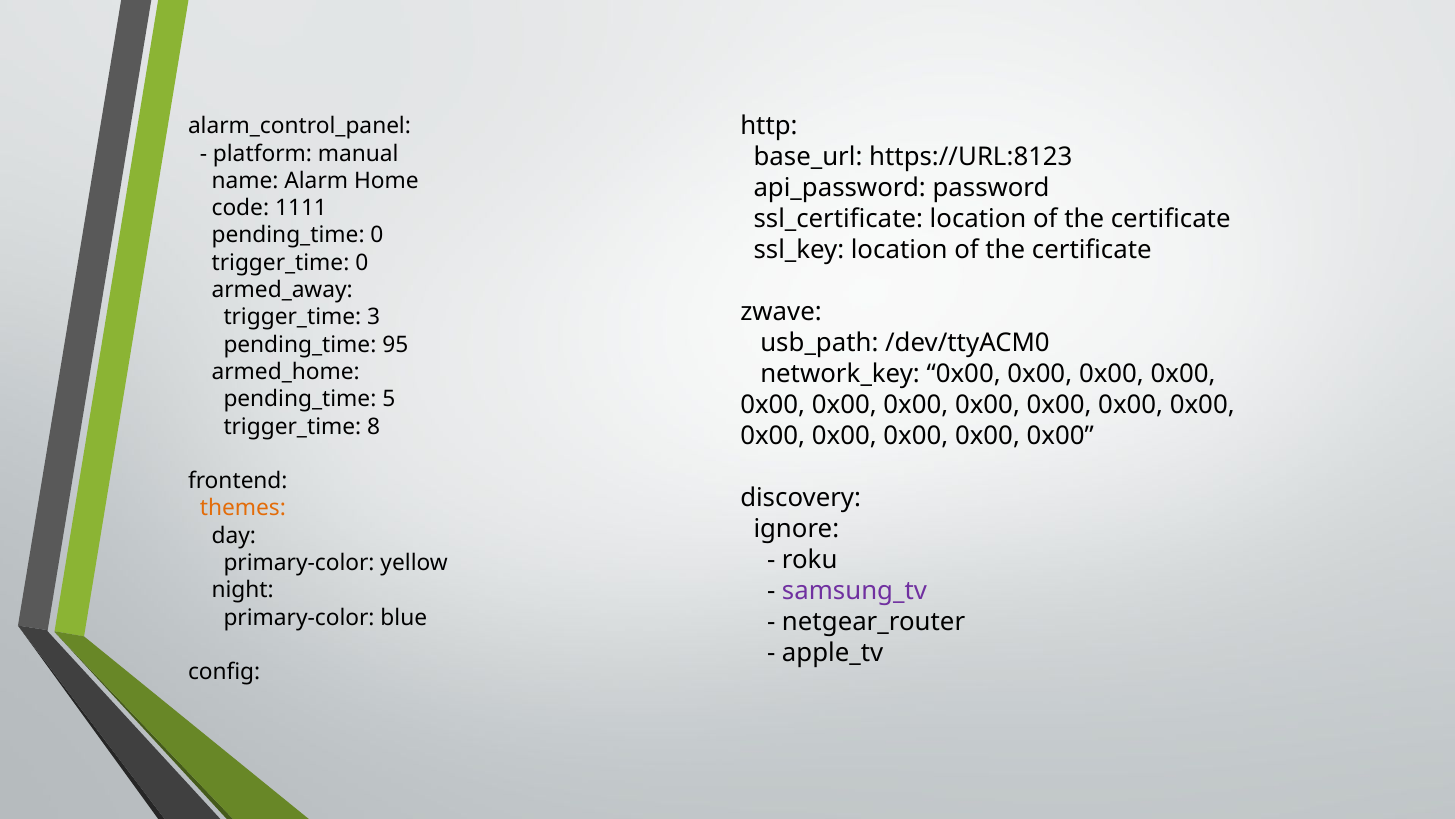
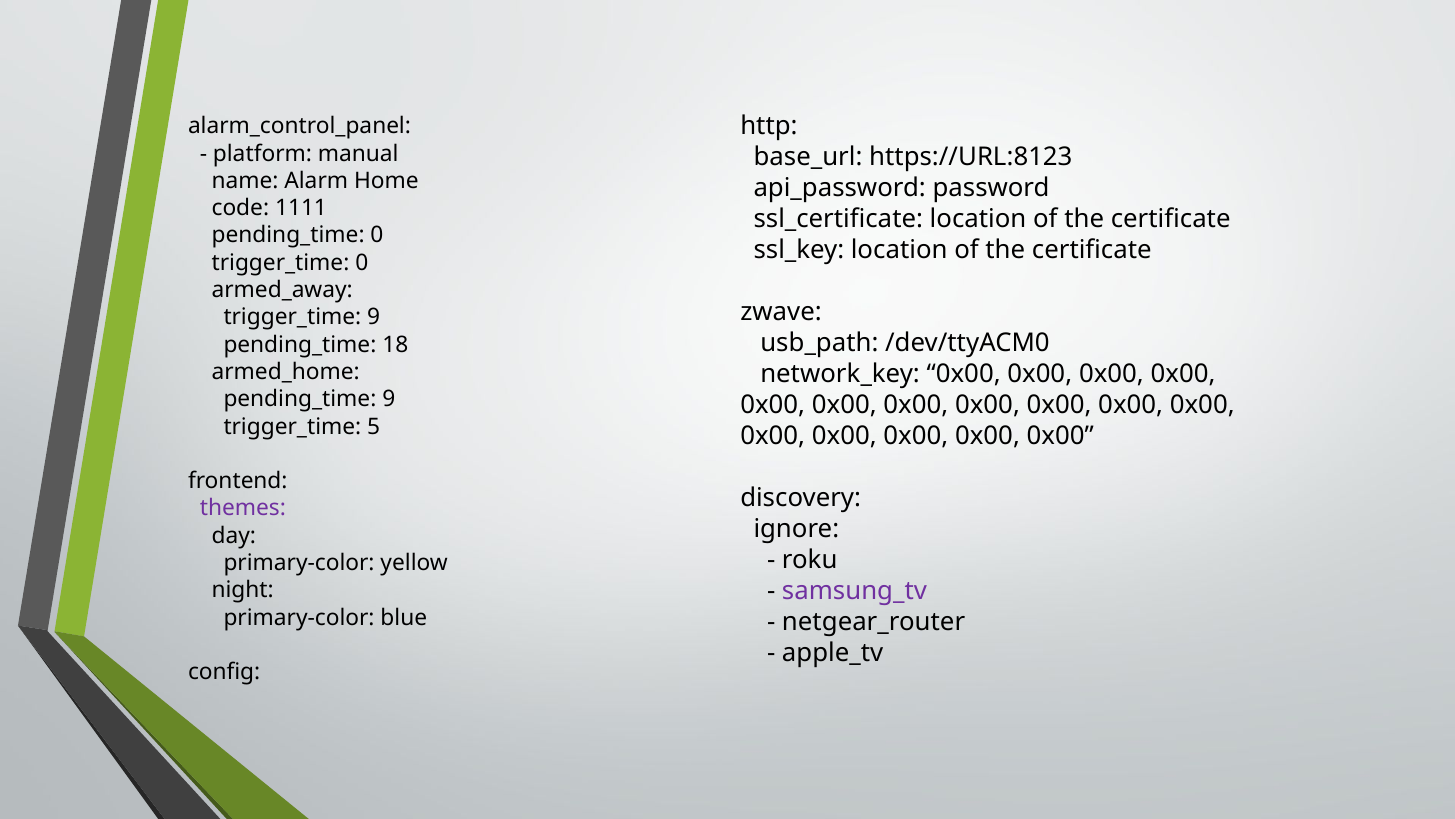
trigger_time 3: 3 -> 9
95: 95 -> 18
pending_time 5: 5 -> 9
8: 8 -> 5
themes colour: orange -> purple
